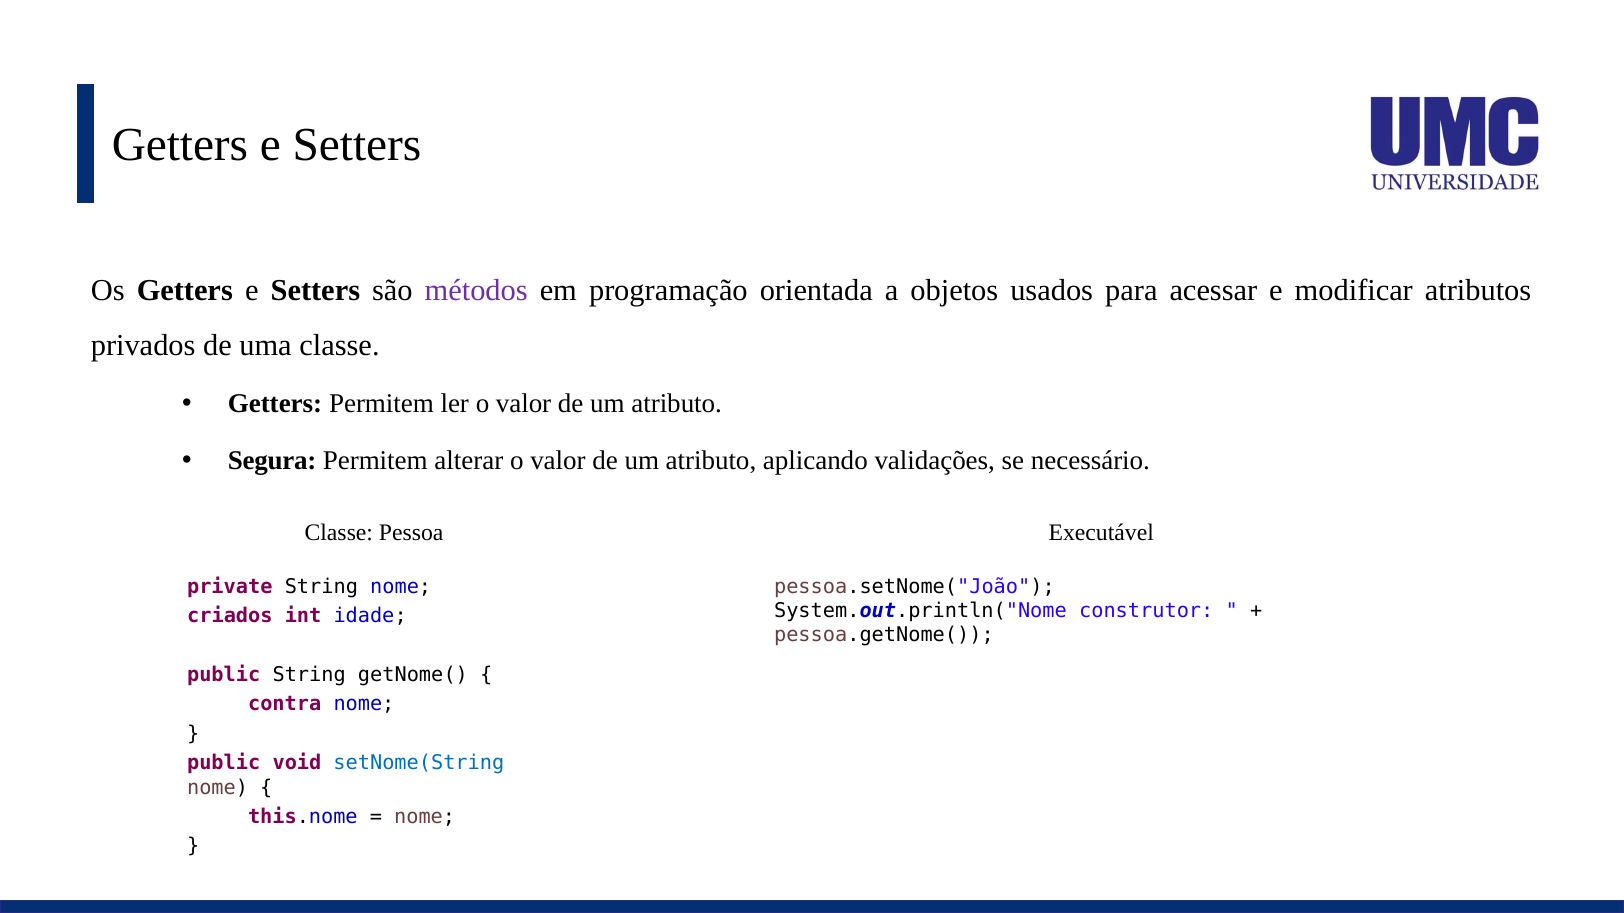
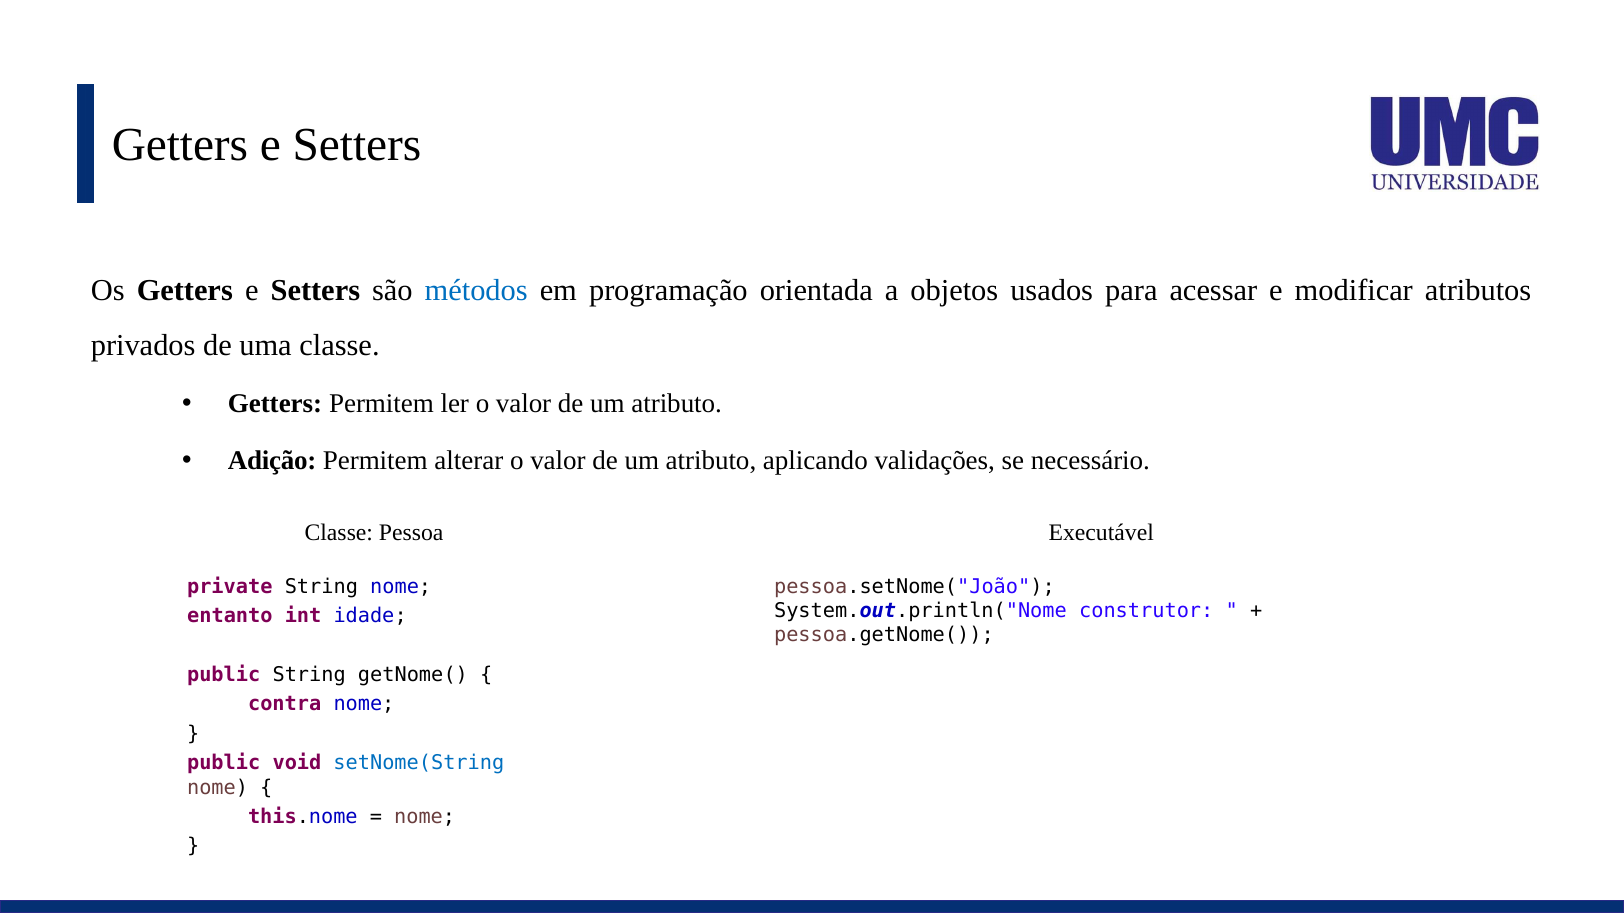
métodos colour: purple -> blue
Segura: Segura -> Adição
criados: criados -> entanto
